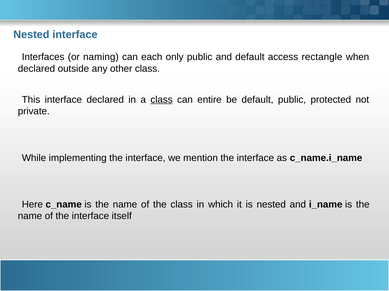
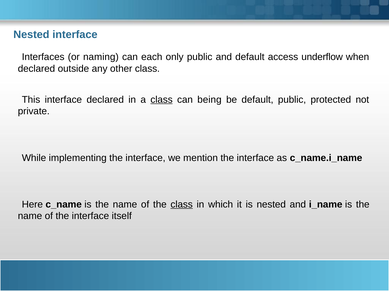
rectangle: rectangle -> underflow
entire: entire -> being
class at (182, 205) underline: none -> present
